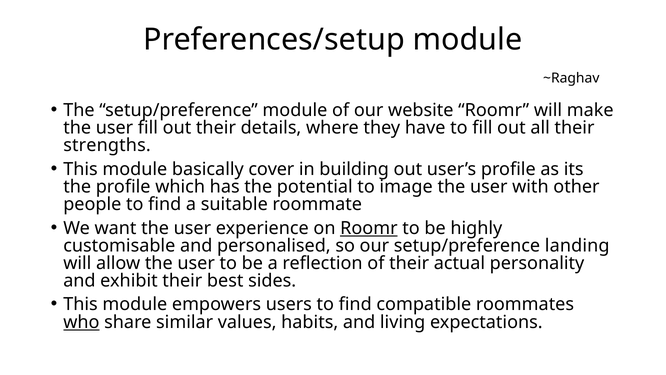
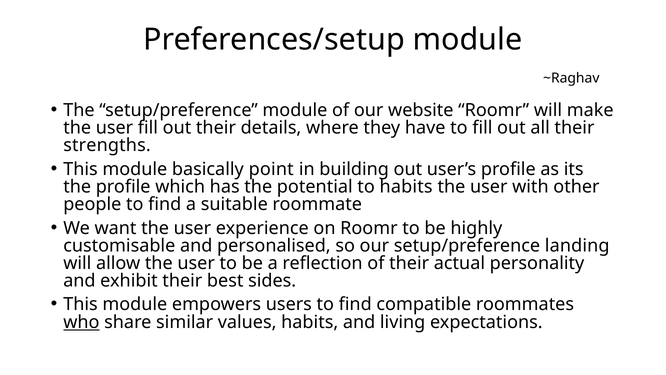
cover: cover -> point
to image: image -> habits
Roomr at (369, 228) underline: present -> none
